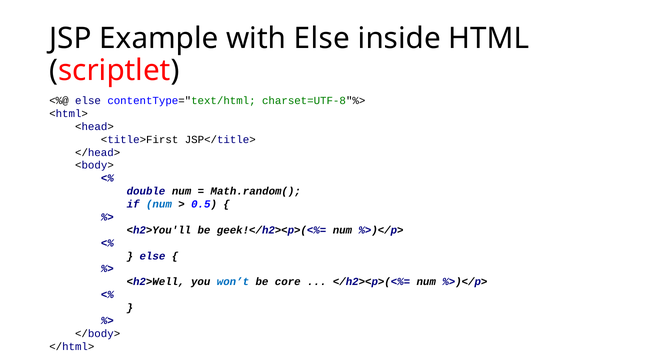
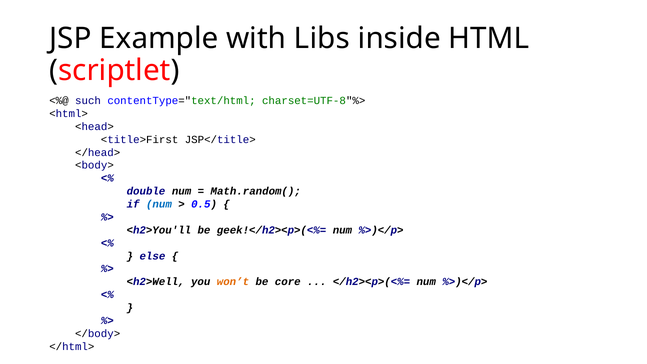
with Else: Else -> Libs
else at (88, 101): else -> such
won’t colour: blue -> orange
